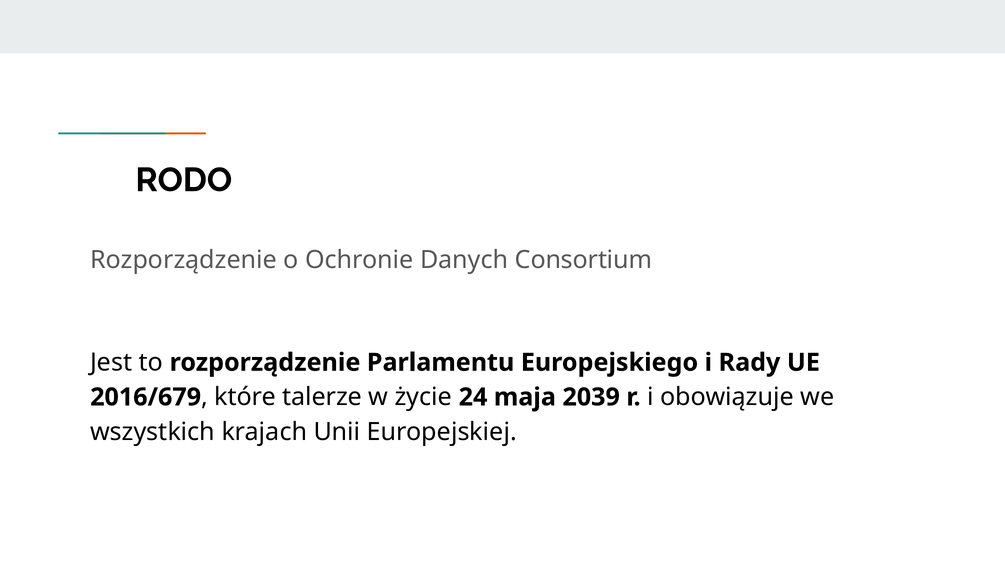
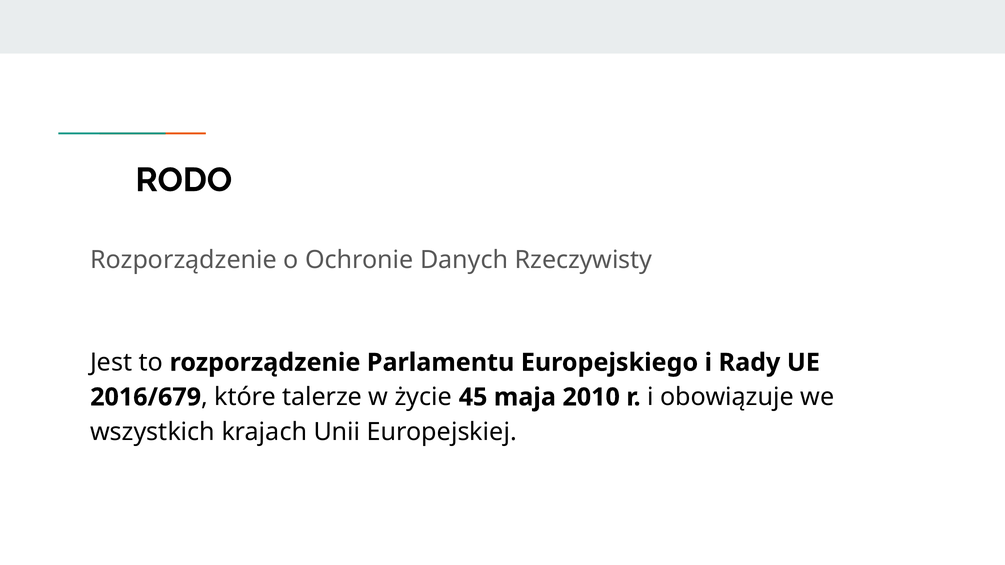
Consortium: Consortium -> Rzeczywisty
24: 24 -> 45
2039: 2039 -> 2010
